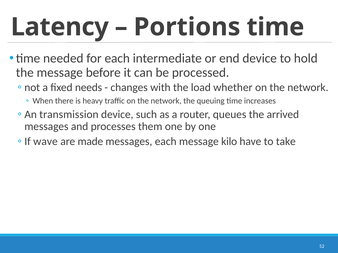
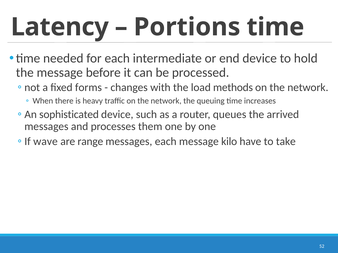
needs: needs -> forms
whether: whether -> methods
transmission: transmission -> sophisticated
made: made -> range
